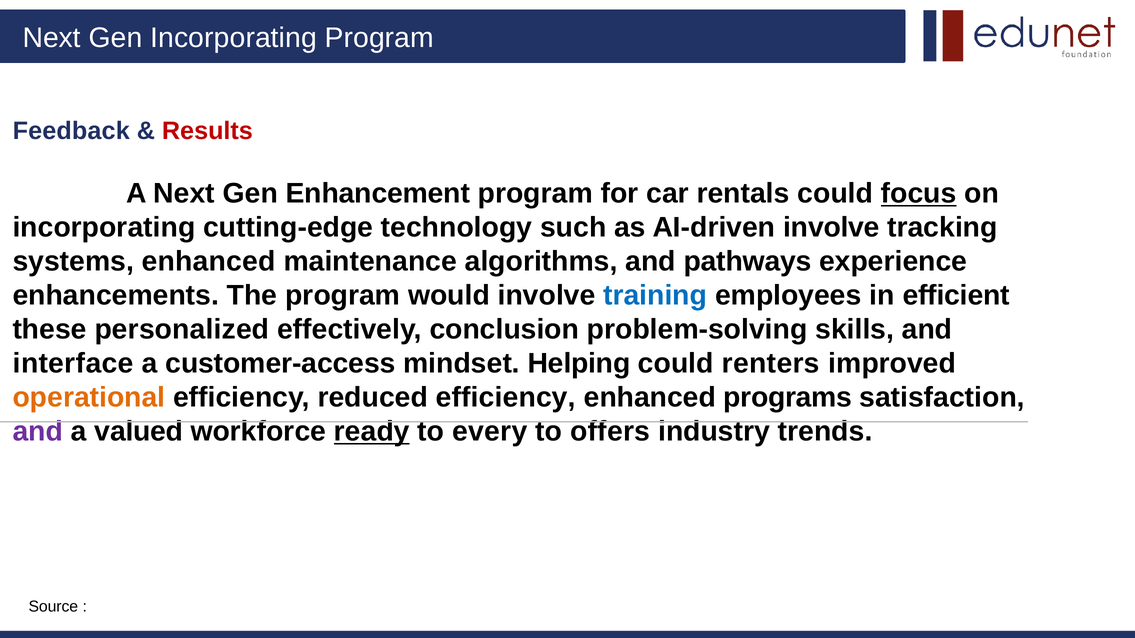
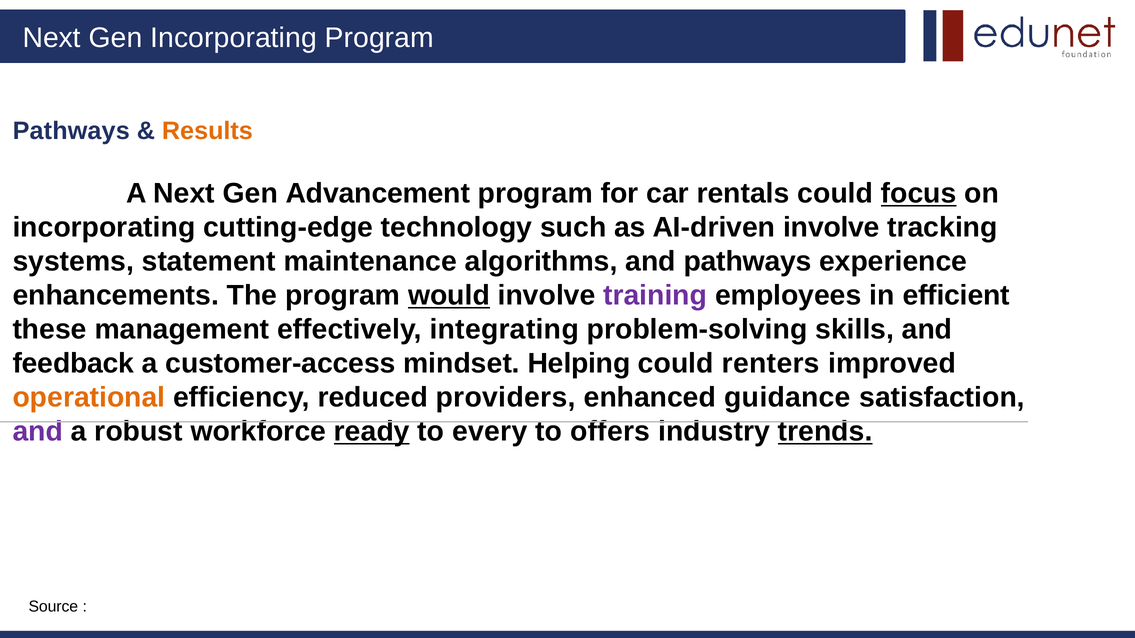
Feedback at (71, 131): Feedback -> Pathways
Results colour: red -> orange
Enhancement: Enhancement -> Advancement
systems enhanced: enhanced -> statement
would underline: none -> present
training colour: blue -> purple
personalized: personalized -> management
conclusion: conclusion -> integrating
interface: interface -> feedback
reduced efficiency: efficiency -> providers
programs: programs -> guidance
valued: valued -> robust
trends underline: none -> present
